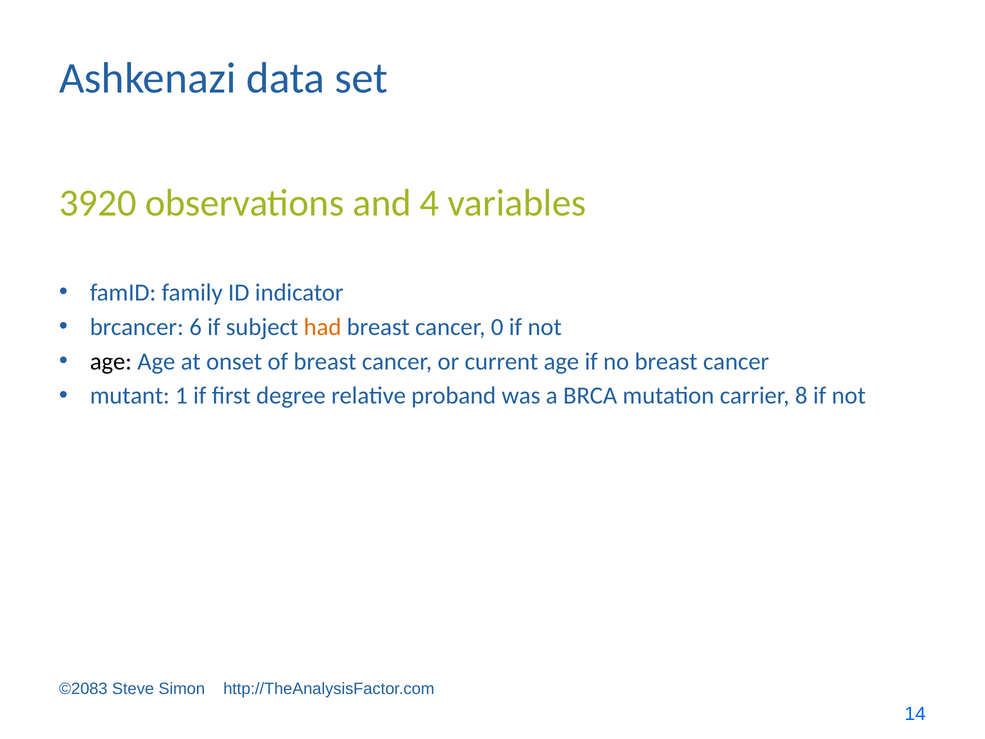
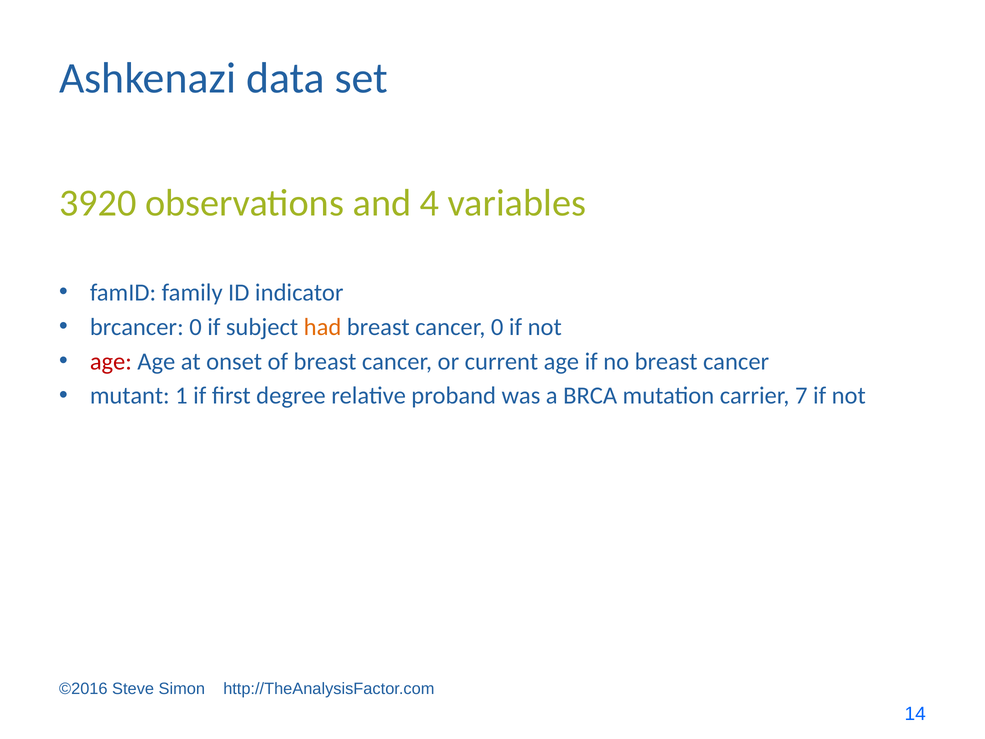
brcancer 6: 6 -> 0
age at (111, 361) colour: black -> red
8: 8 -> 7
©2083: ©2083 -> ©2016
